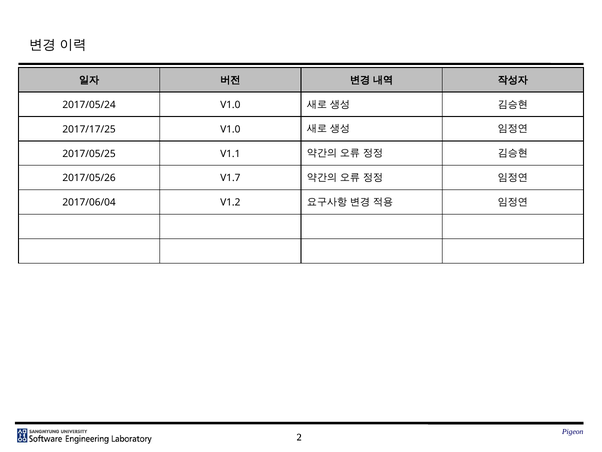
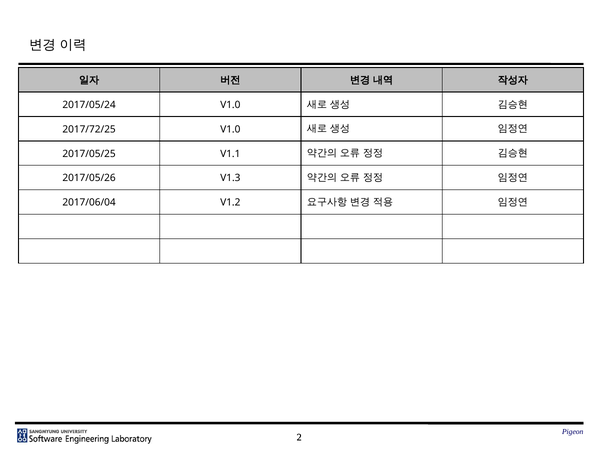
2017/17/25: 2017/17/25 -> 2017/72/25
V1.7: V1.7 -> V1.3
